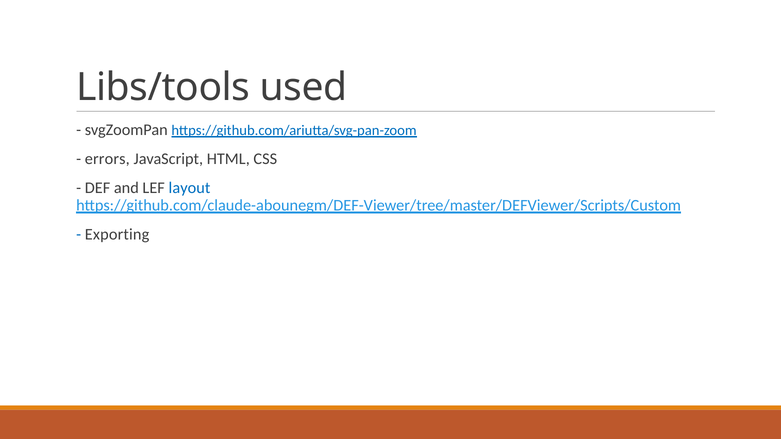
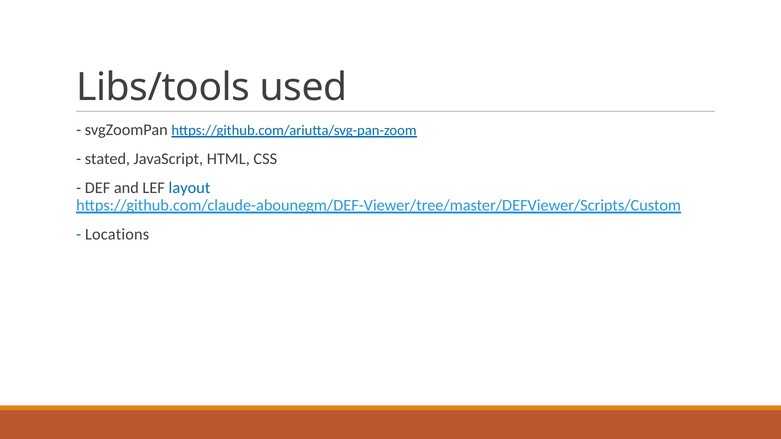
errors: errors -> stated
Exporting: Exporting -> Locations
